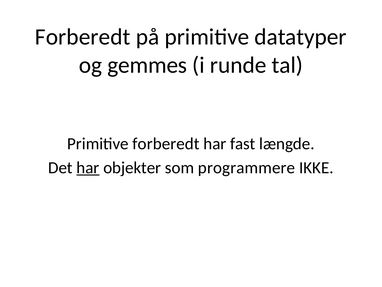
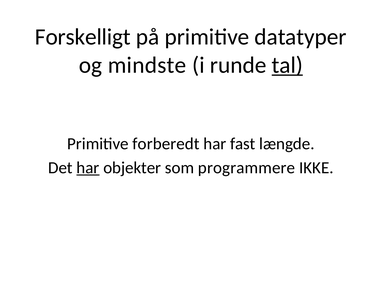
Forberedt at (83, 37): Forberedt -> Forskelligt
gemmes: gemmes -> mindste
tal underline: none -> present
